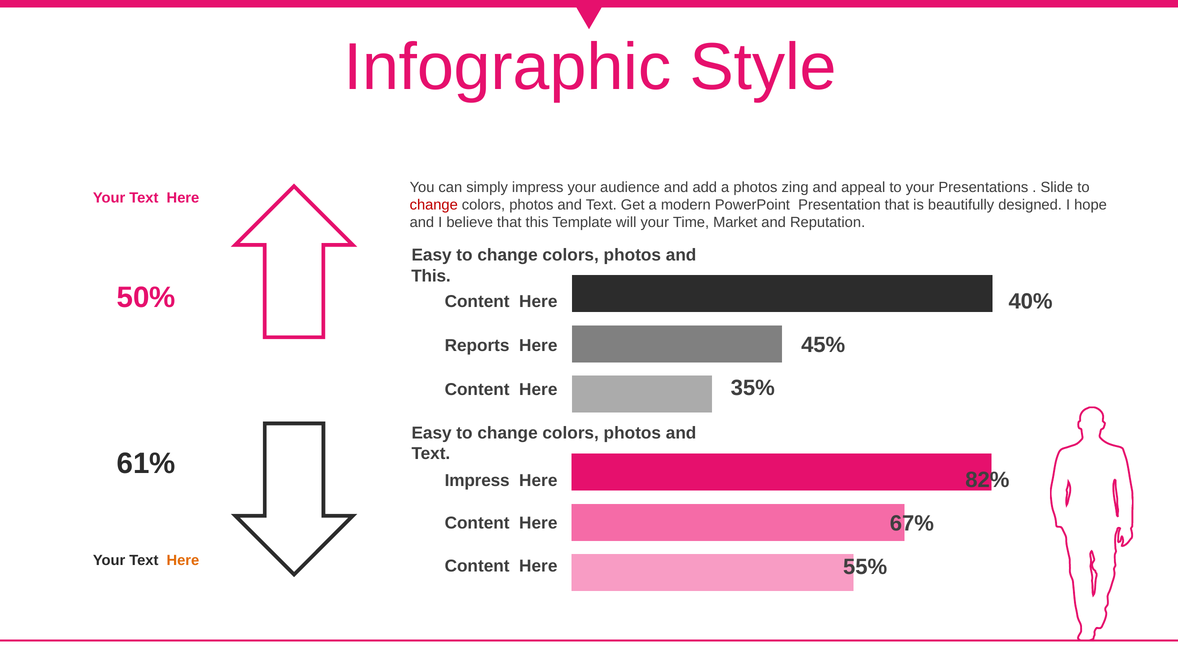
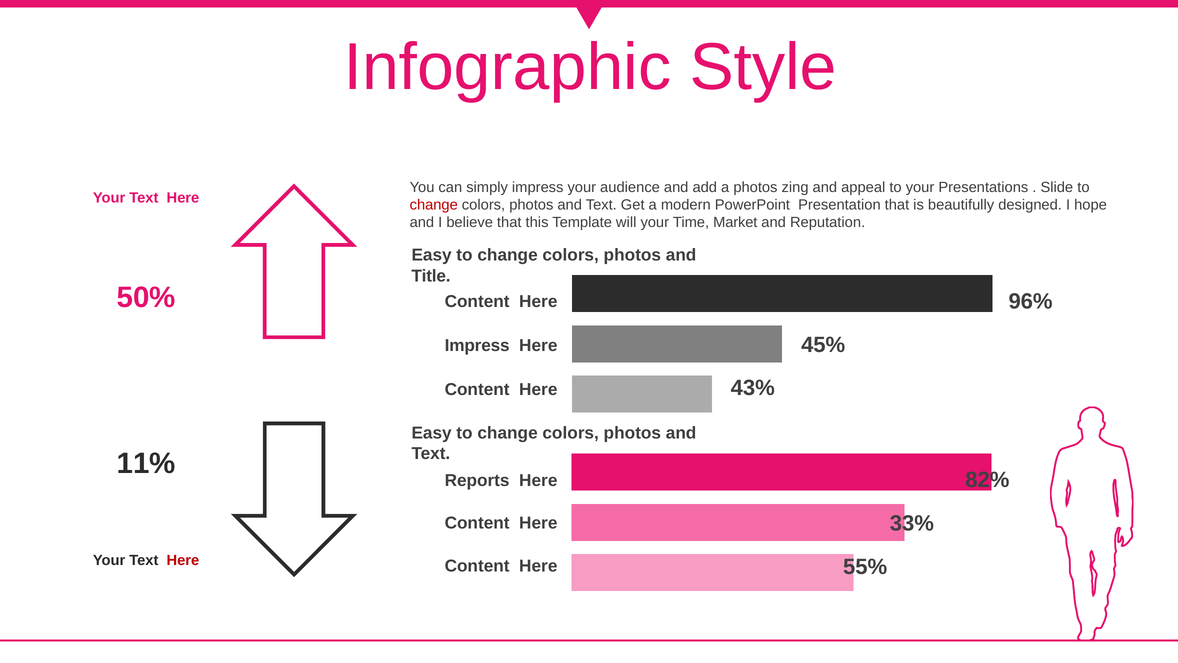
This at (431, 276): This -> Title
40%: 40% -> 96%
Reports at (477, 345): Reports -> Impress
35%: 35% -> 43%
61%: 61% -> 11%
Impress at (477, 480): Impress -> Reports
67%: 67% -> 33%
Here at (183, 560) colour: orange -> red
